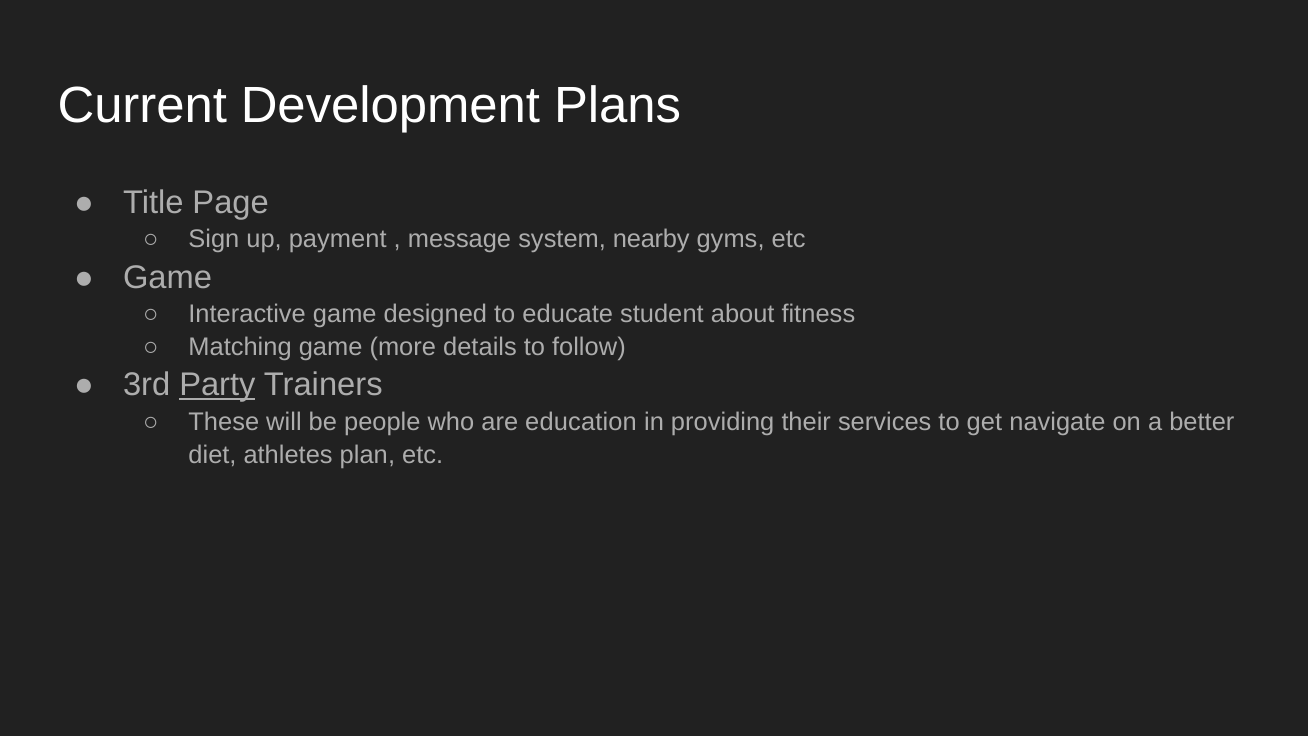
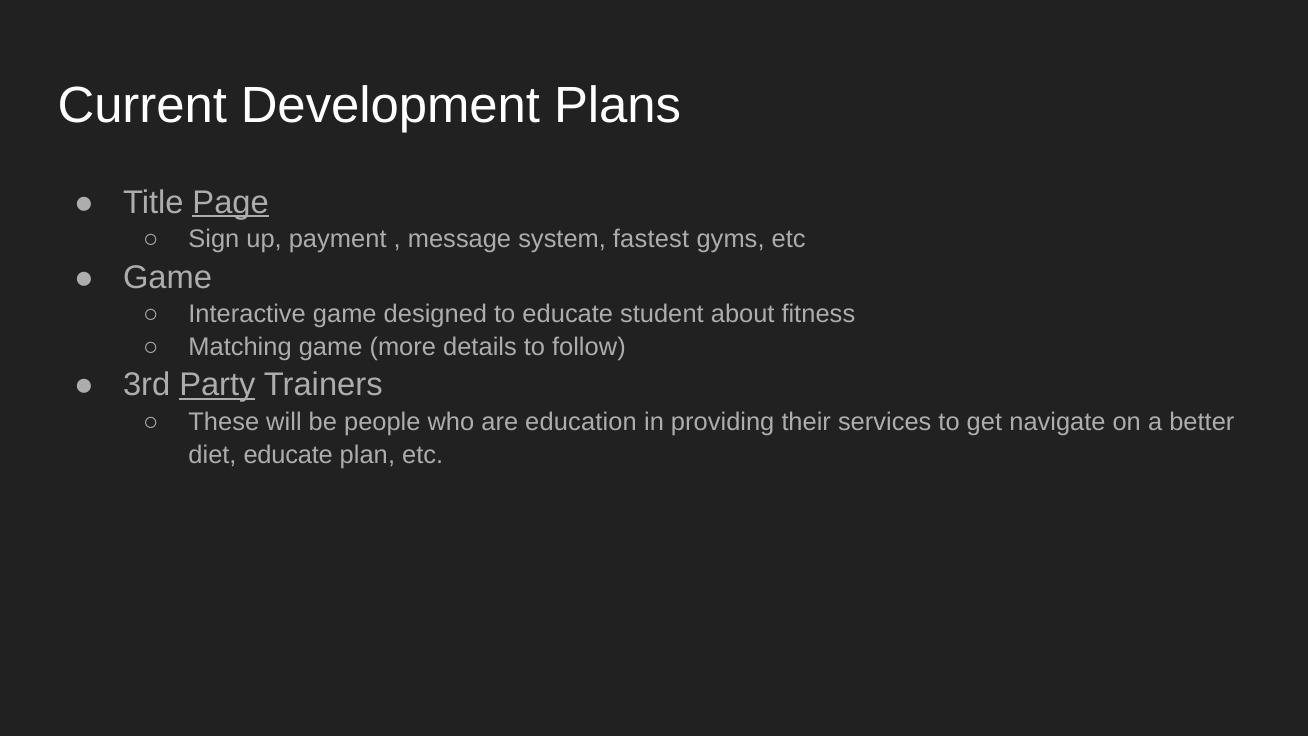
Page underline: none -> present
nearby: nearby -> fastest
diet athletes: athletes -> educate
